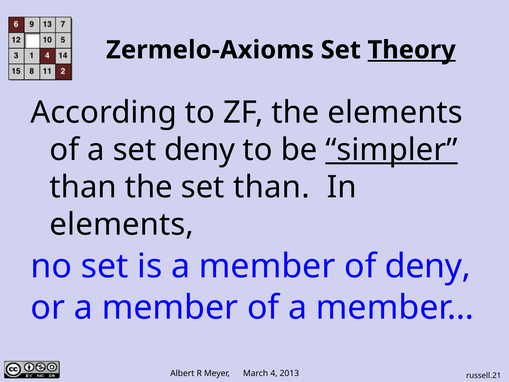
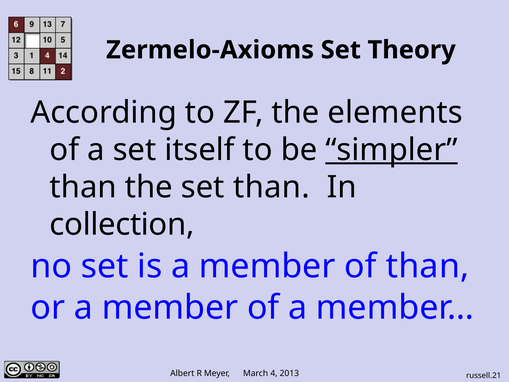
Theory underline: present -> none
set deny: deny -> itself
elements at (122, 224): elements -> collection
of deny: deny -> than
